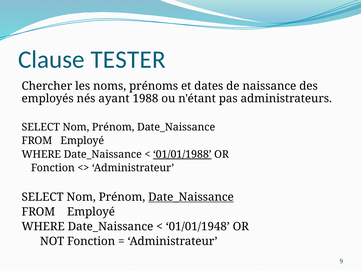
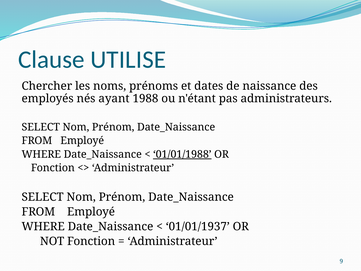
TESTER: TESTER -> UTILISE
Date_Naissance at (191, 197) underline: present -> none
01/01/1948: 01/01/1948 -> 01/01/1937
